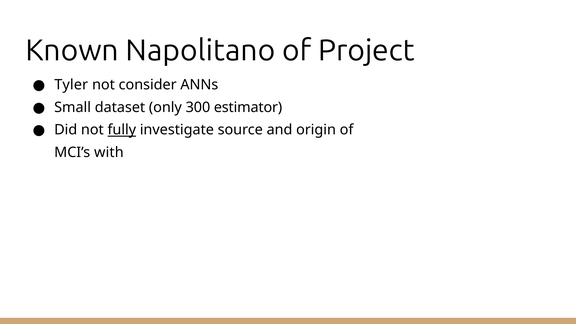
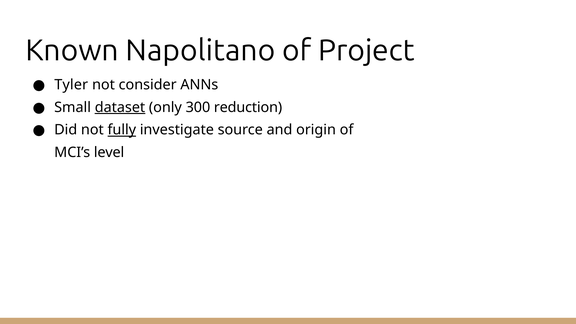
dataset underline: none -> present
estimator: estimator -> reduction
with: with -> level
